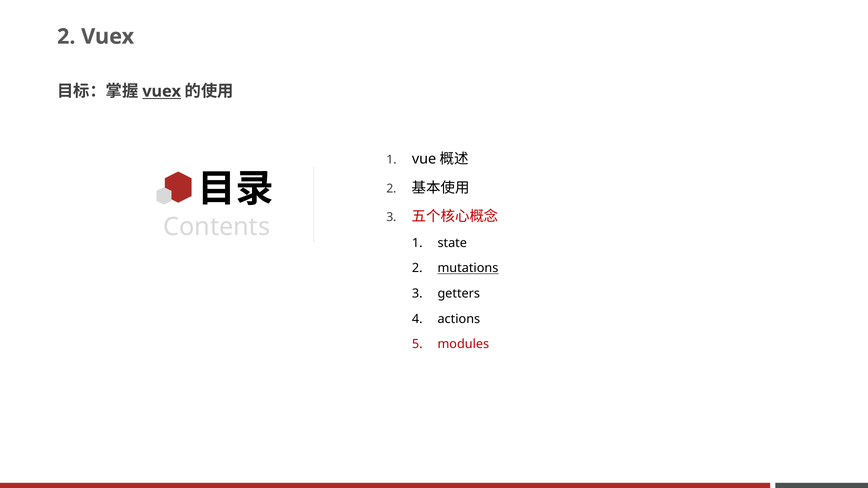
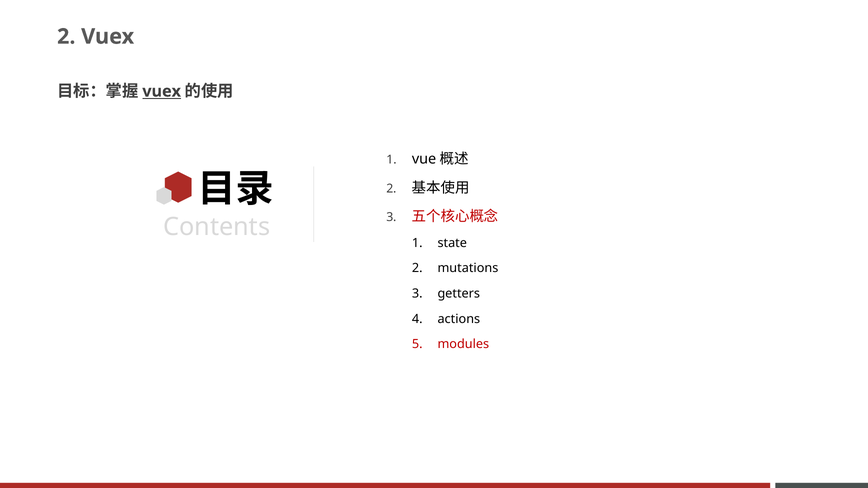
mutations underline: present -> none
